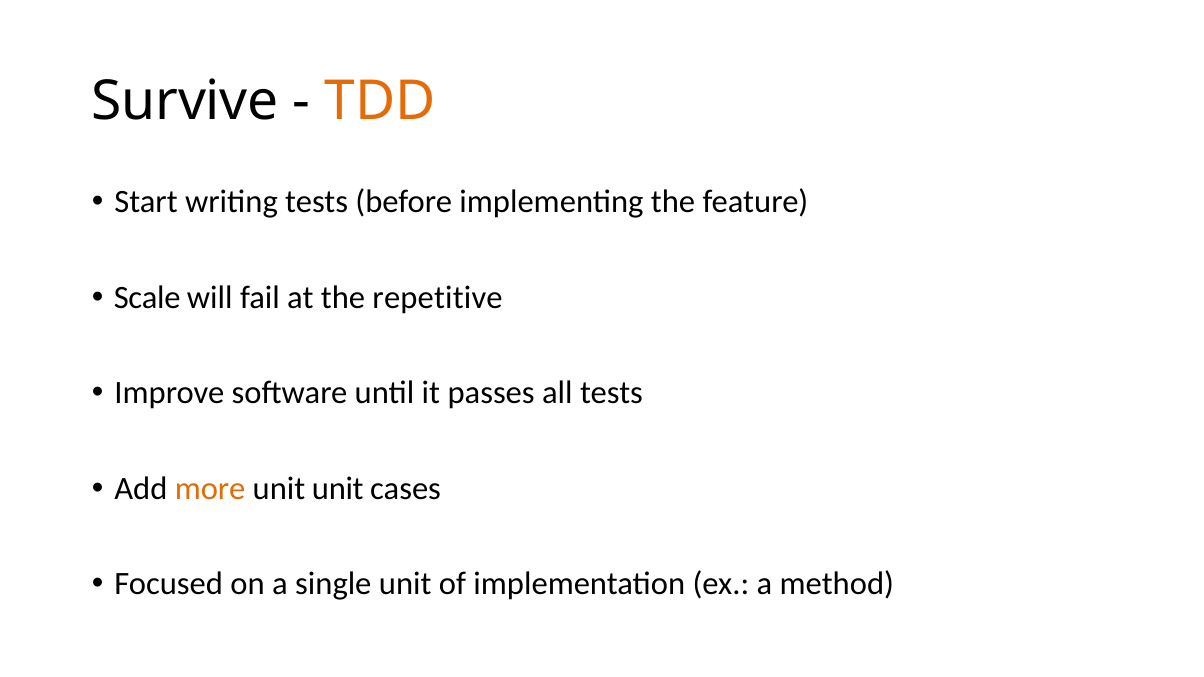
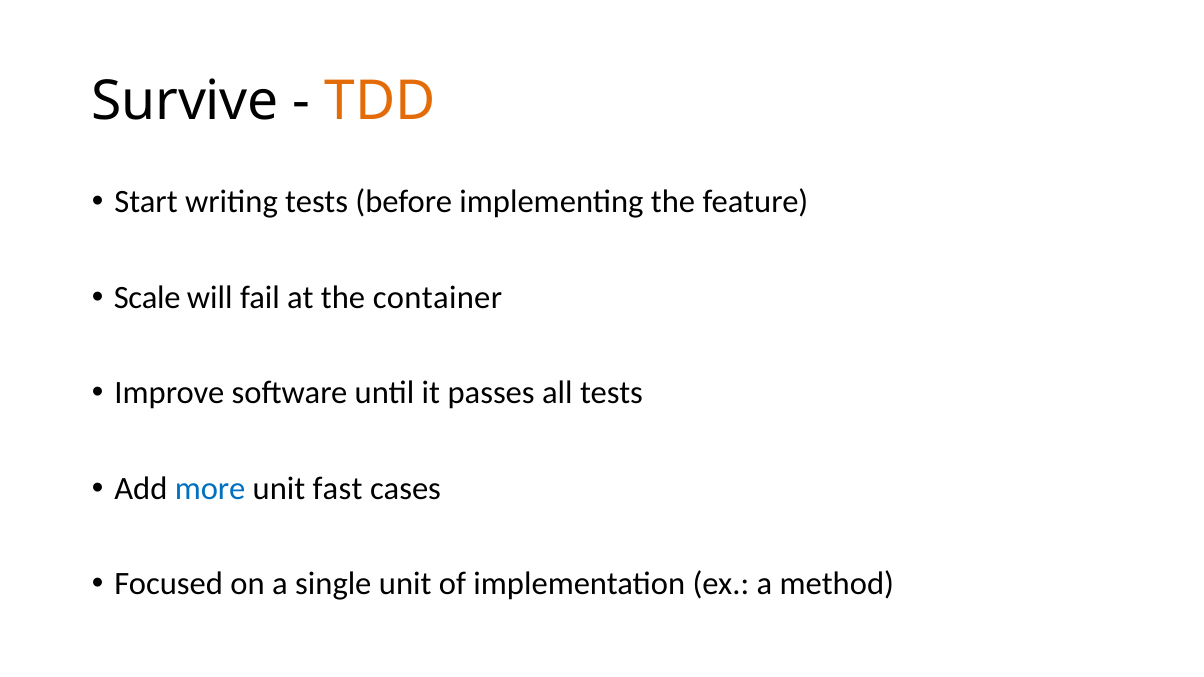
repetitive: repetitive -> container
more colour: orange -> blue
unit unit: unit -> fast
